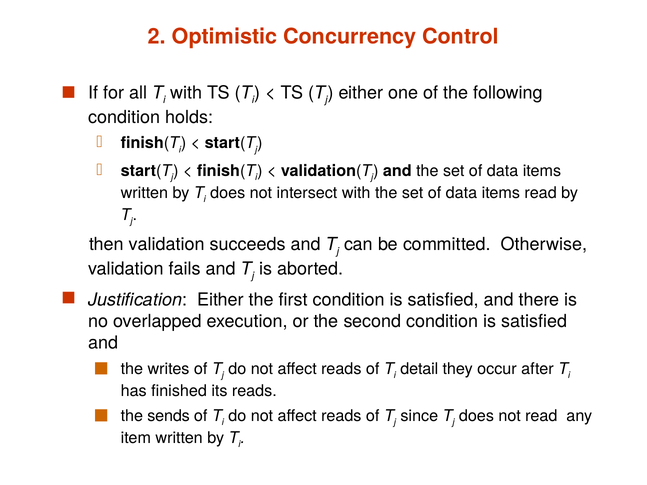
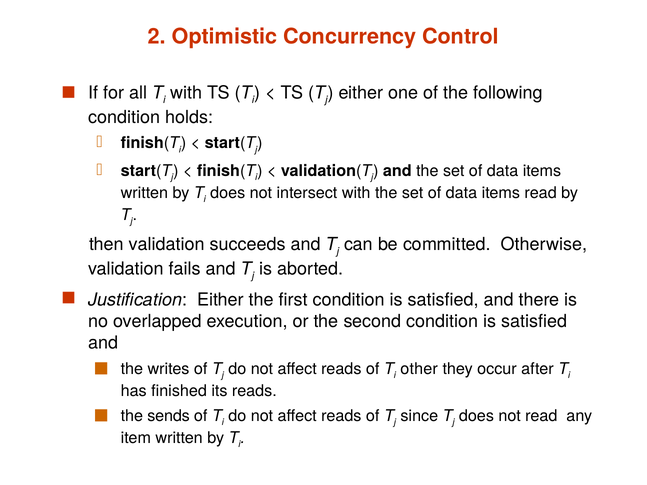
detail: detail -> other
